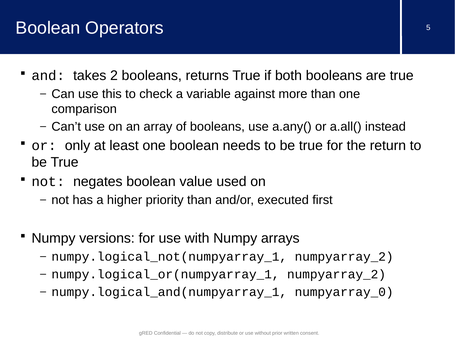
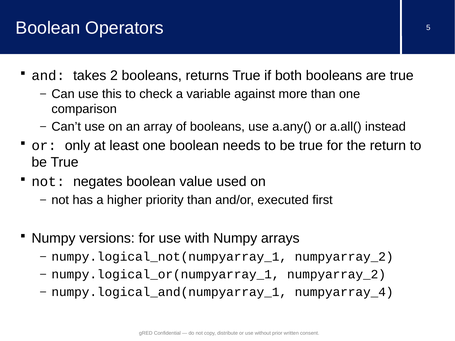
numpyarray_0: numpyarray_0 -> numpyarray_4
